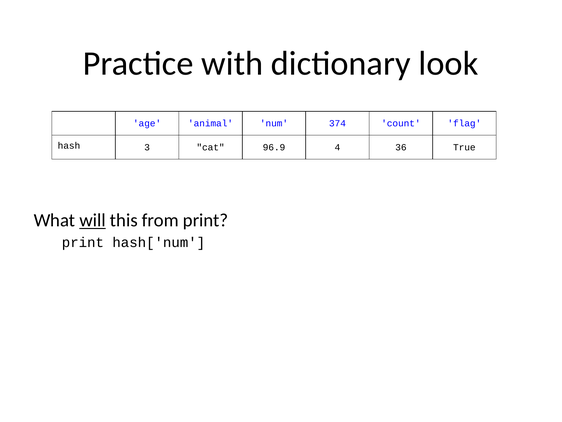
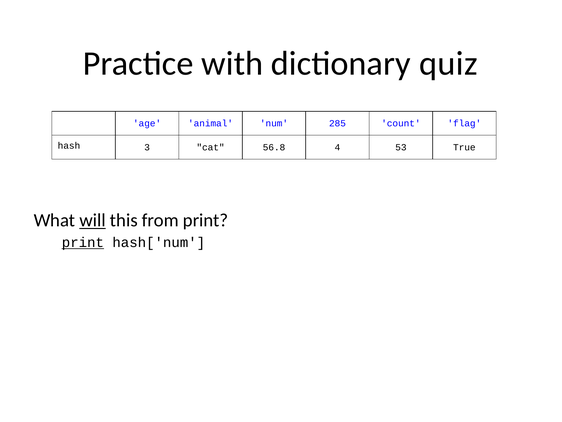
look: look -> quiz
374: 374 -> 285
96.9: 96.9 -> 56.8
36: 36 -> 53
print at (83, 242) underline: none -> present
